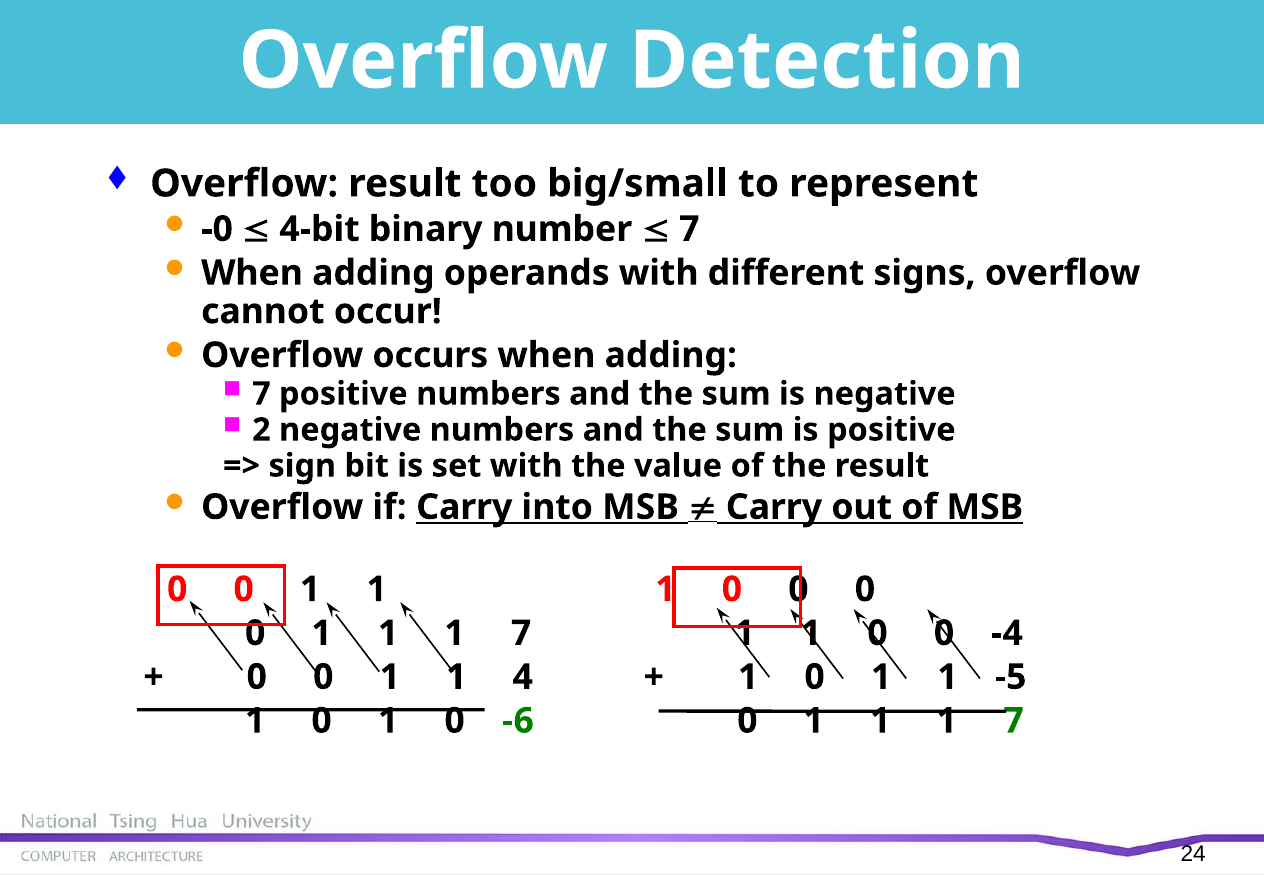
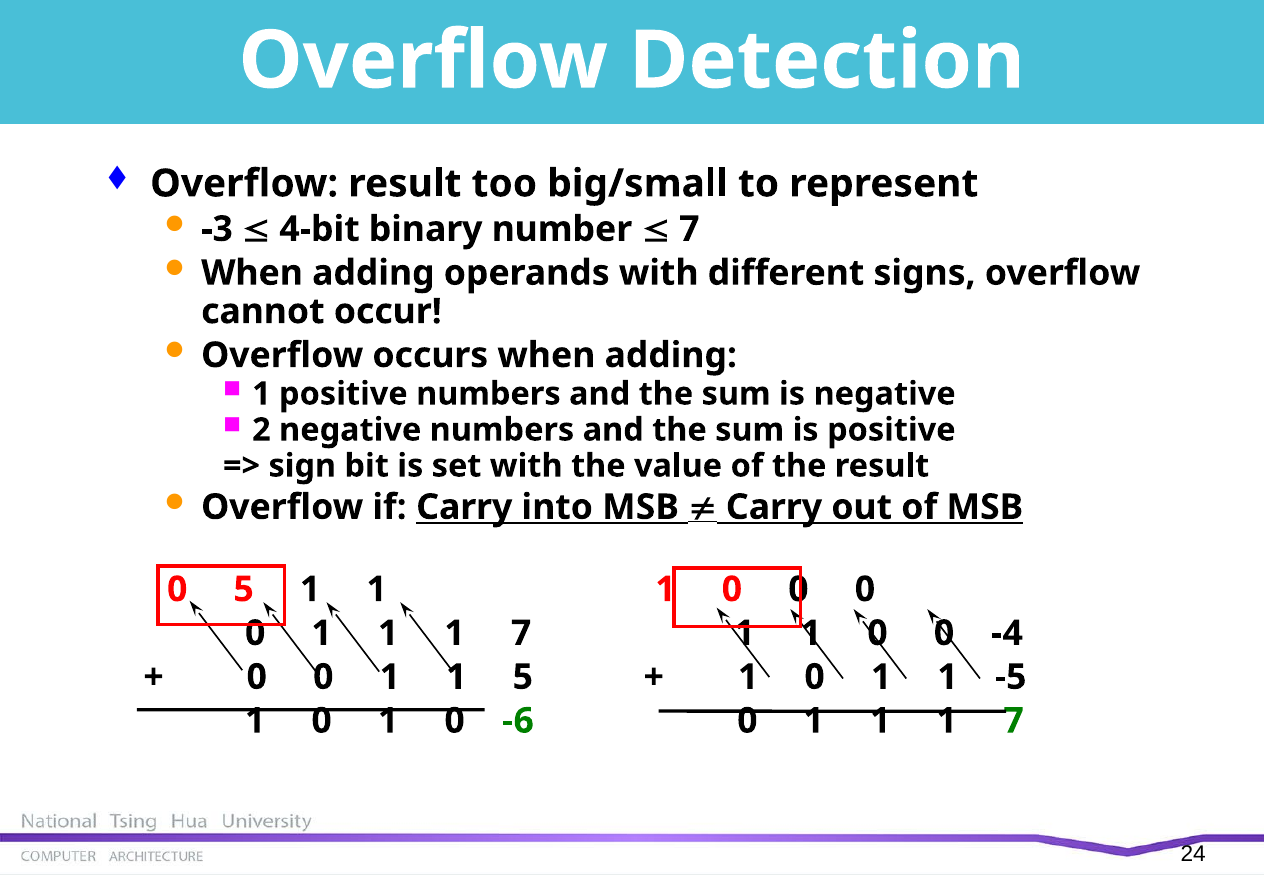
-0: -0 -> -3
7 at (261, 394): 7 -> 1
0 at (244, 589): 0 -> 5
1 4: 4 -> 5
